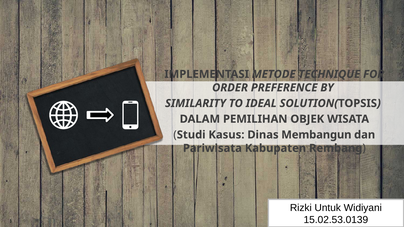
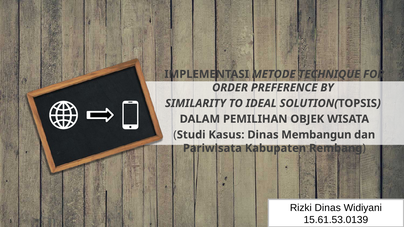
Rizki Untuk: Untuk -> Dinas
15.02.53.0139: 15.02.53.0139 -> 15.61.53.0139
